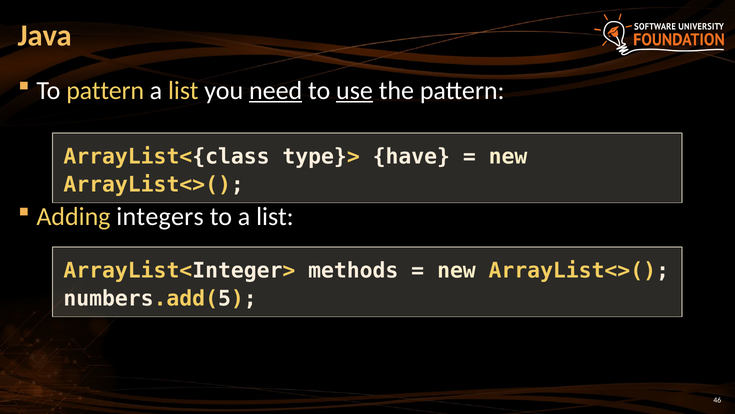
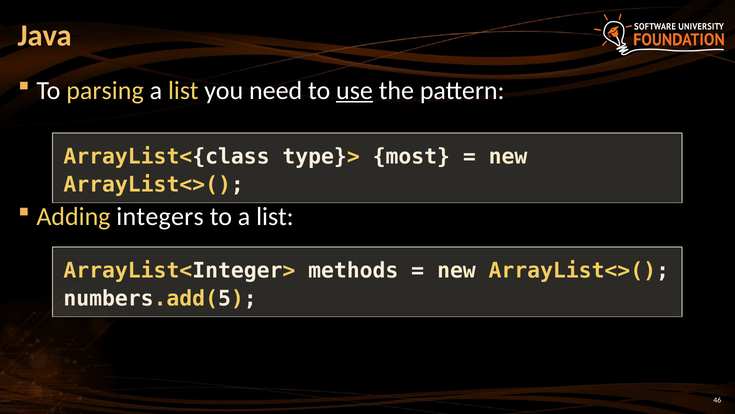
To pattern: pattern -> parsing
need underline: present -> none
have: have -> most
